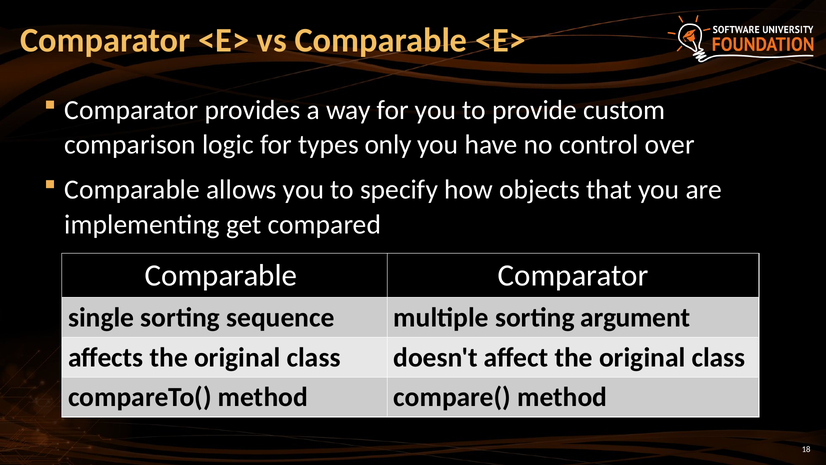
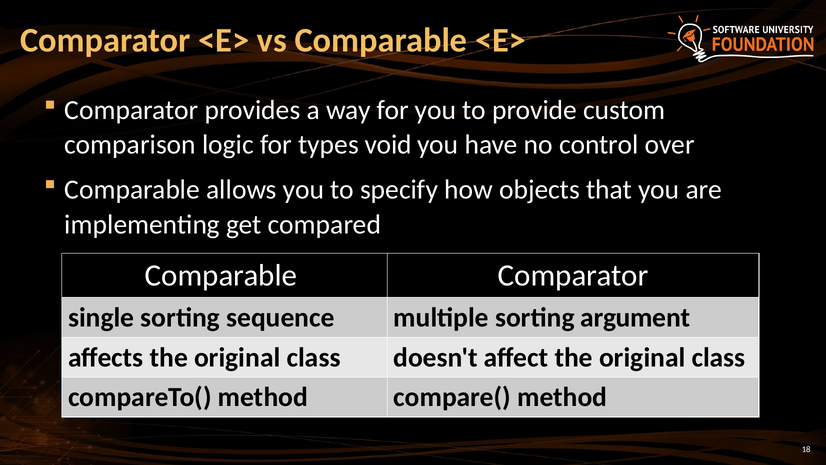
only: only -> void
